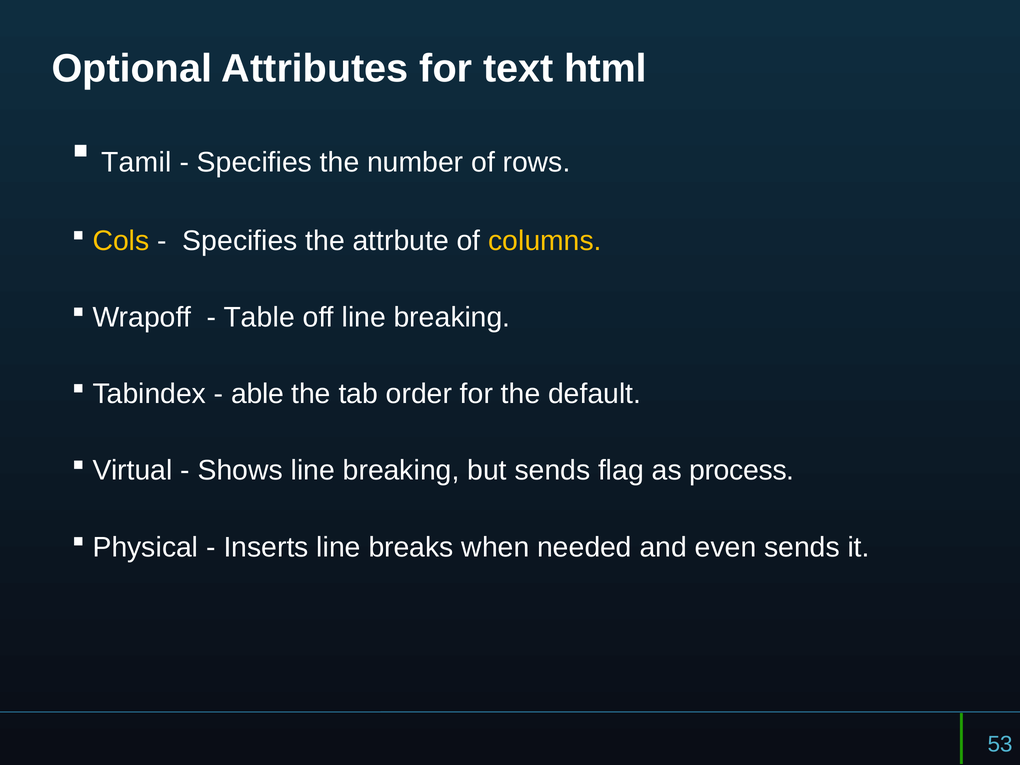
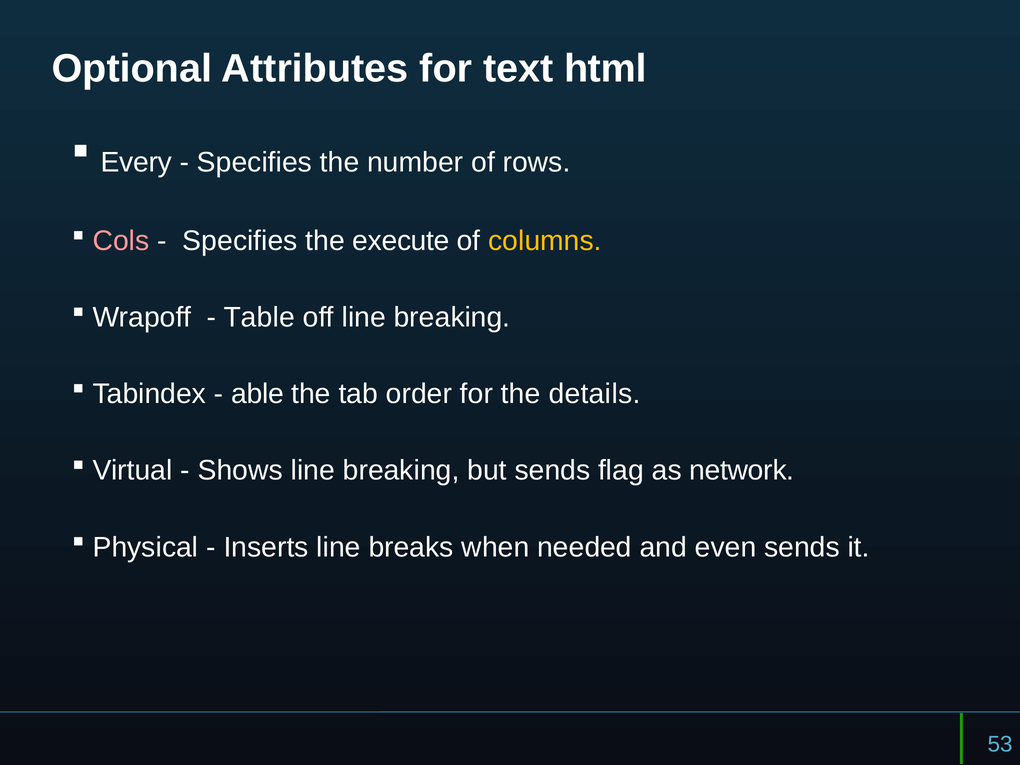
Tamil: Tamil -> Every
Cols colour: yellow -> pink
attrbute: attrbute -> execute
default: default -> details
process: process -> network
